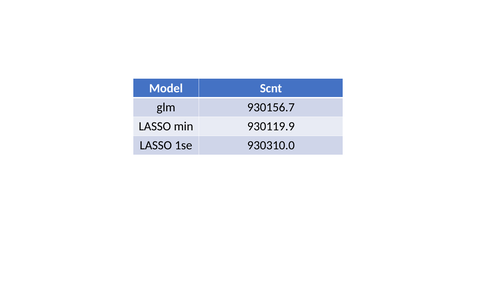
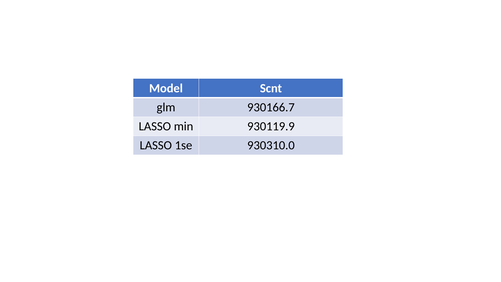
930156.7: 930156.7 -> 930166.7
